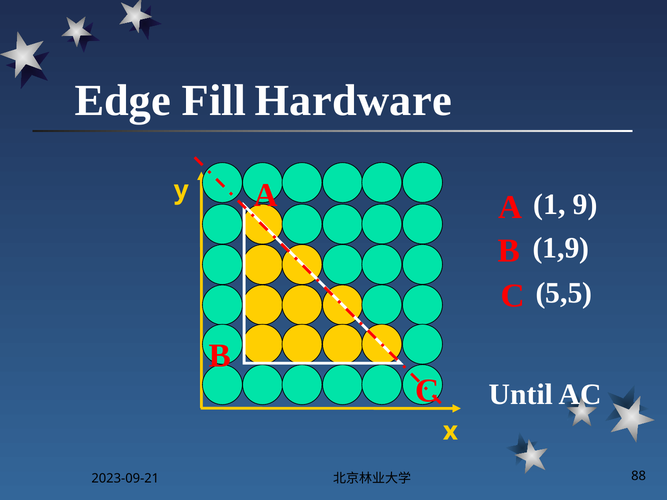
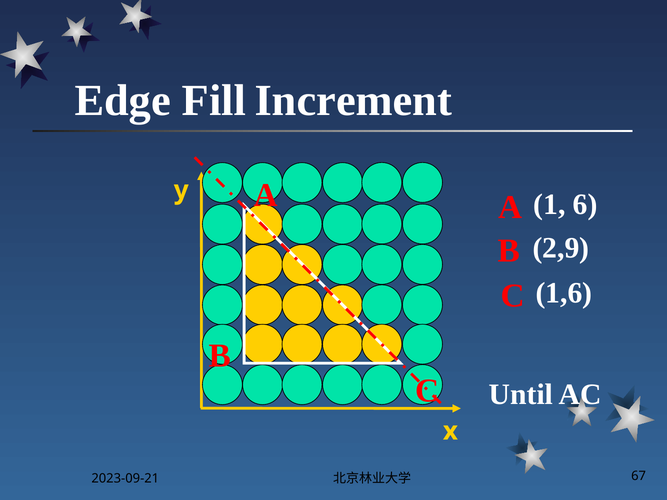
Hardware: Hardware -> Increment
9: 9 -> 6
1,9: 1,9 -> 2,9
5,5: 5,5 -> 1,6
88: 88 -> 67
